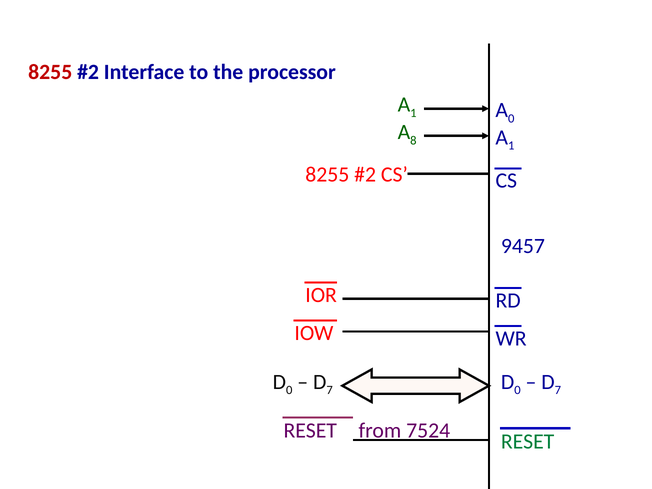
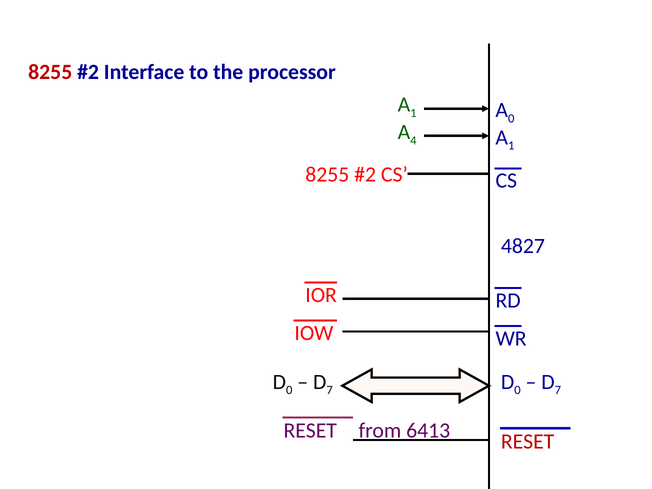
8: 8 -> 4
9457: 9457 -> 4827
7524: 7524 -> 6413
RESET at (528, 442) colour: green -> red
